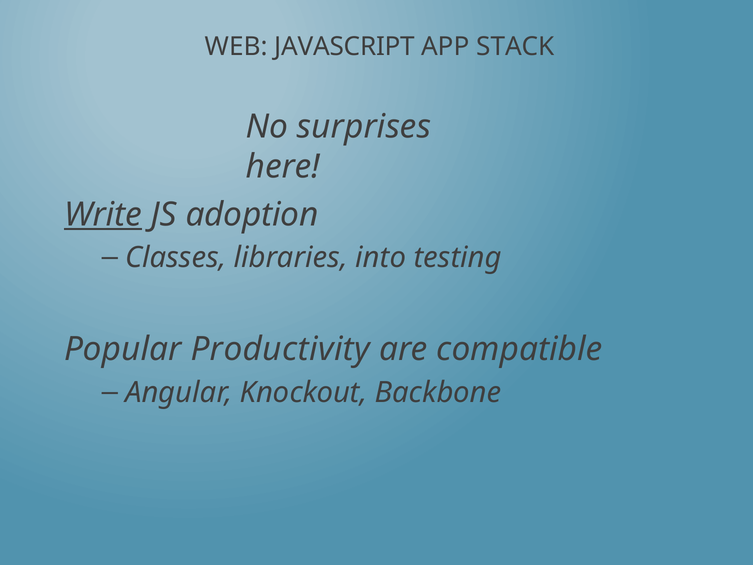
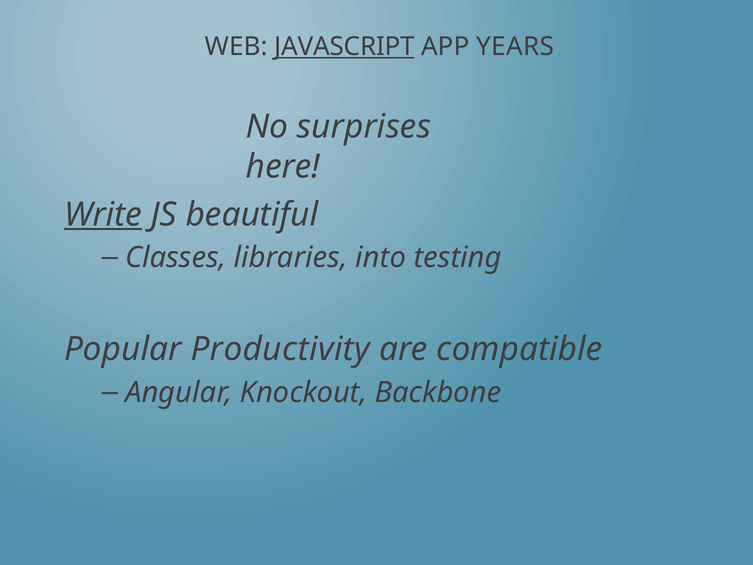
JAVASCRIPT underline: none -> present
STACK: STACK -> YEARS
adoption: adoption -> beautiful
